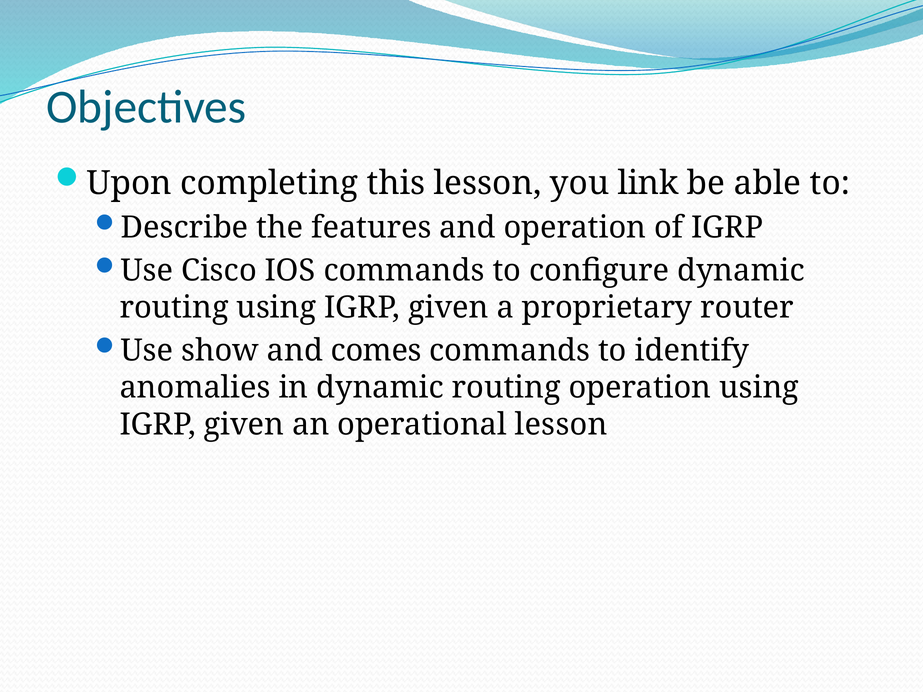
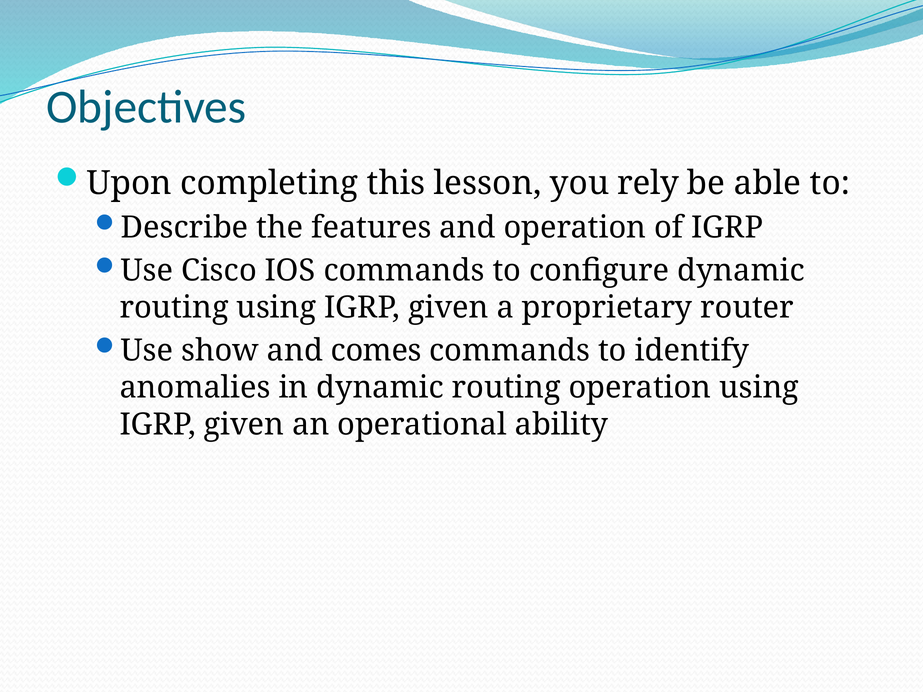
link: link -> rely
operational lesson: lesson -> ability
